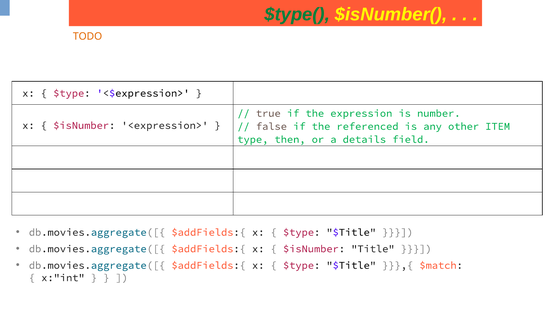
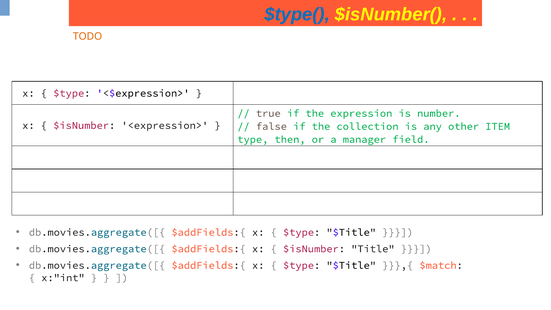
$type( colour: green -> blue
referenced: referenced -> collection
details: details -> manager
